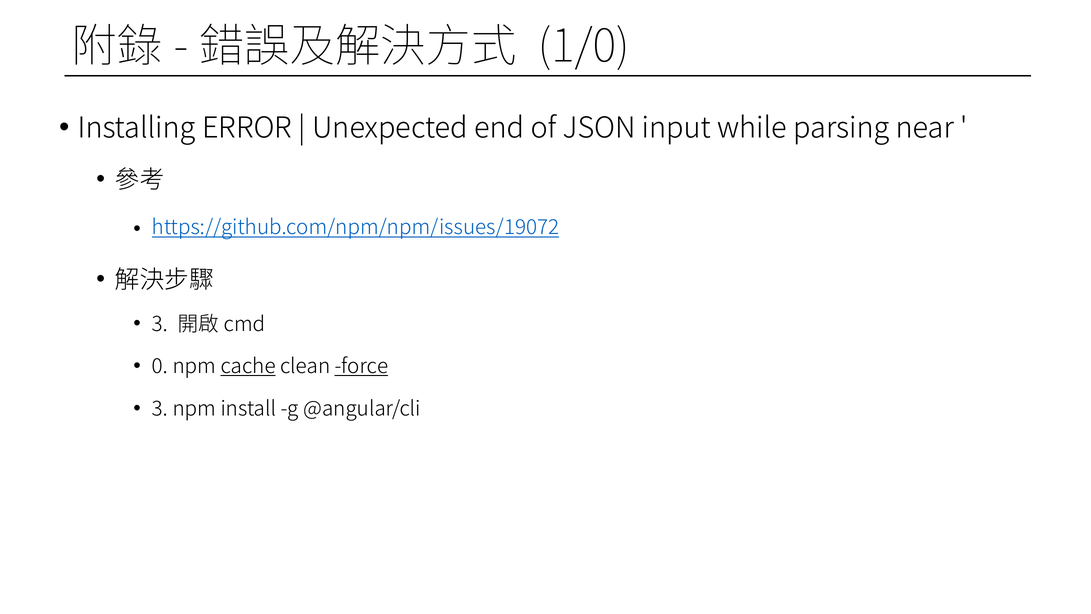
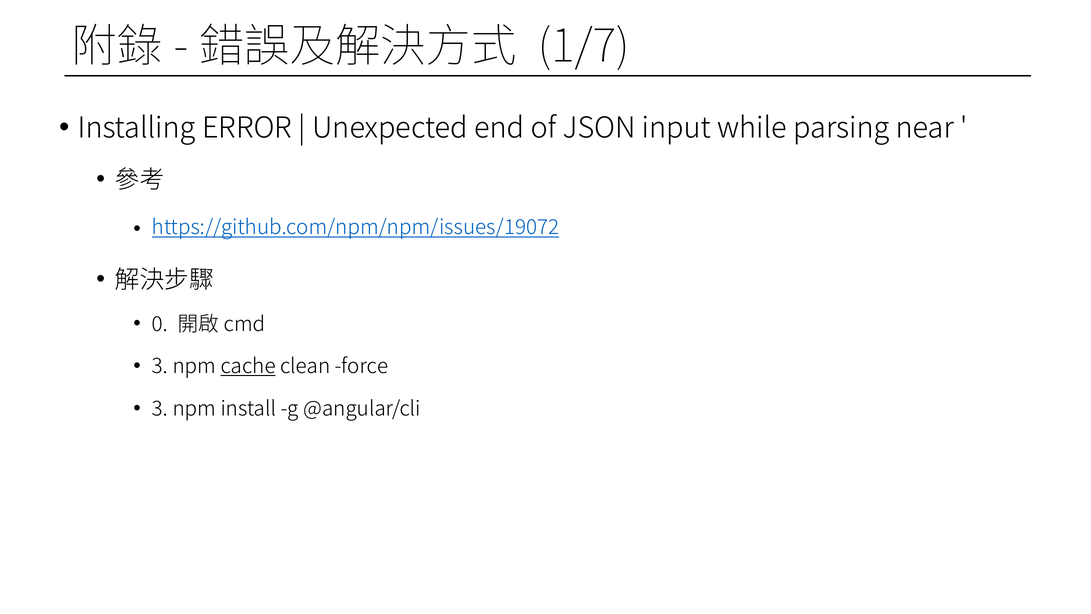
1/0: 1/0 -> 1/7
3 at (160, 324): 3 -> 0
0 at (160, 366): 0 -> 3
force underline: present -> none
